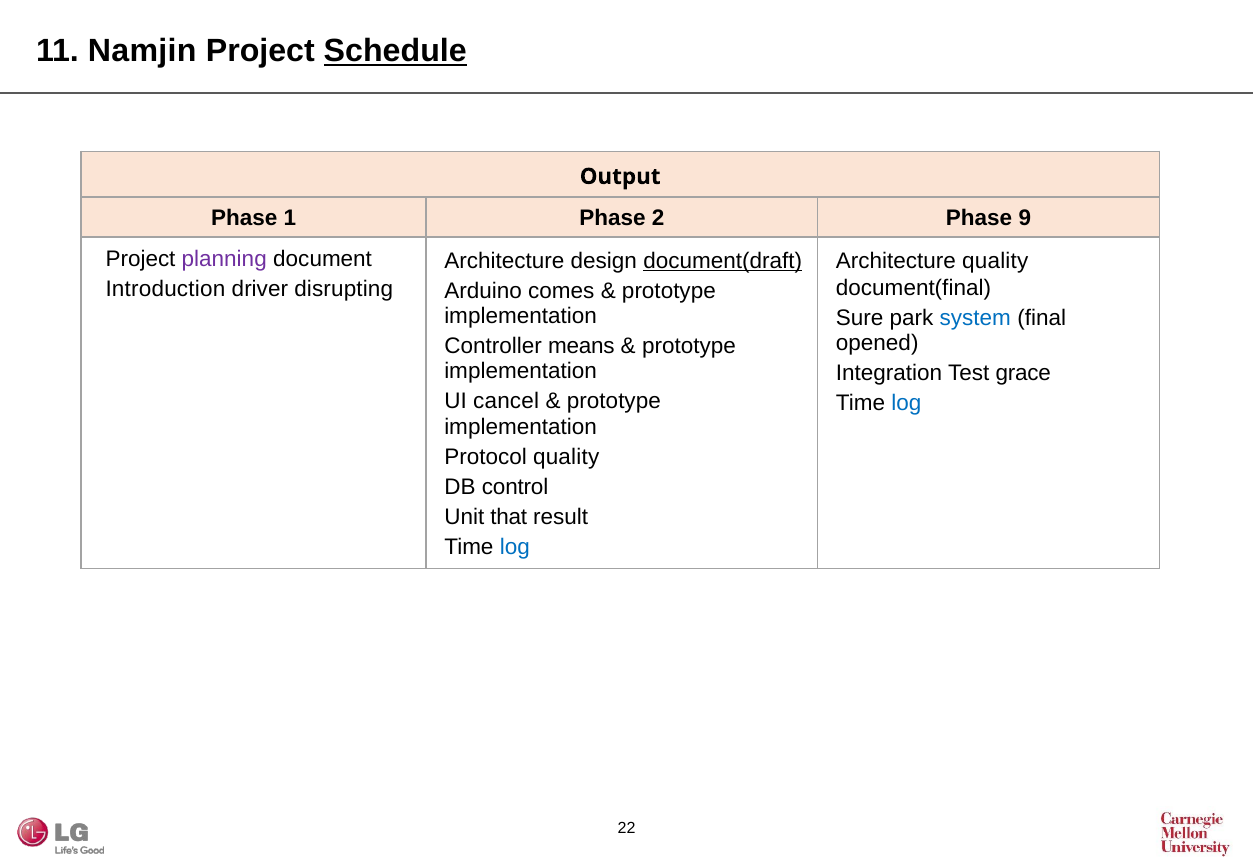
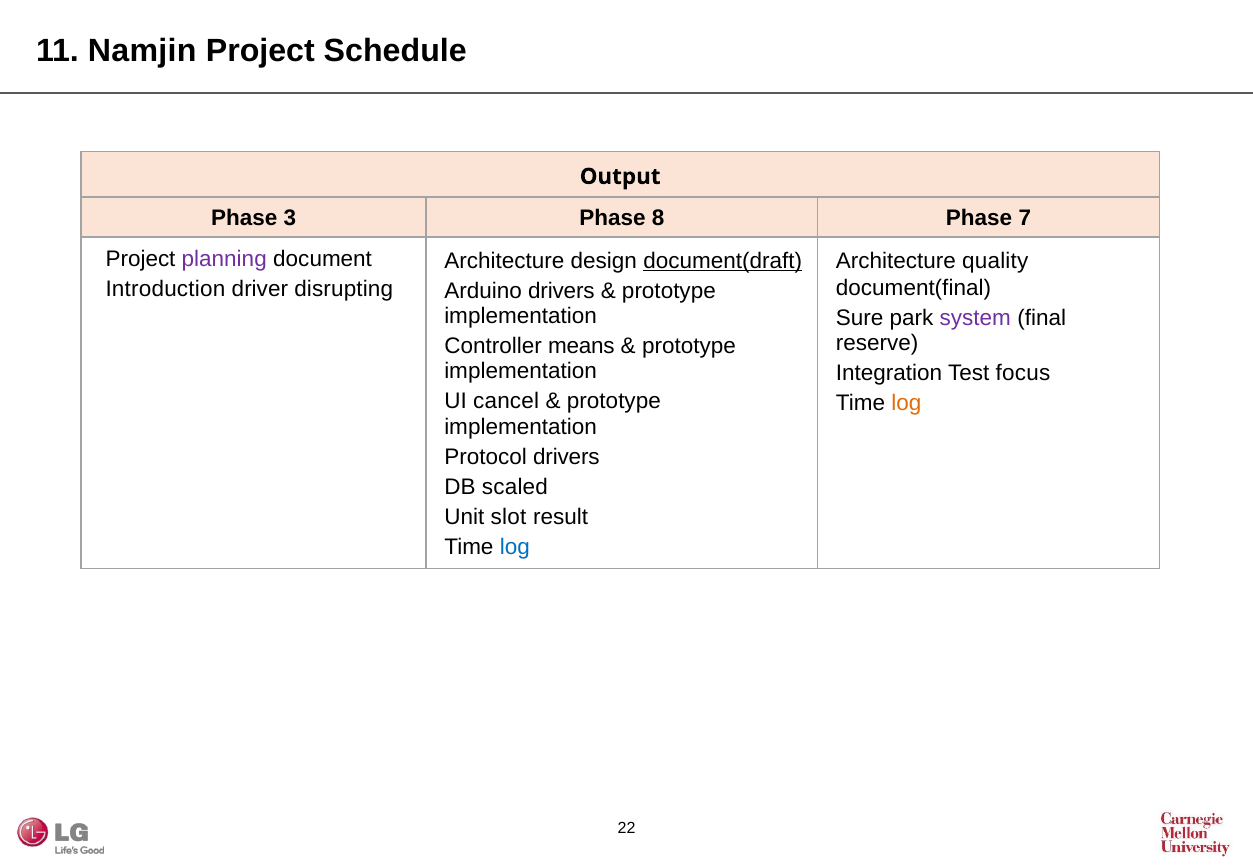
Schedule underline: present -> none
1: 1 -> 3
2: 2 -> 8
9: 9 -> 7
Arduino comes: comes -> drivers
system colour: blue -> purple
opened: opened -> reserve
grace: grace -> focus
log at (906, 403) colour: blue -> orange
Protocol quality: quality -> drivers
control: control -> scaled
that: that -> slot
